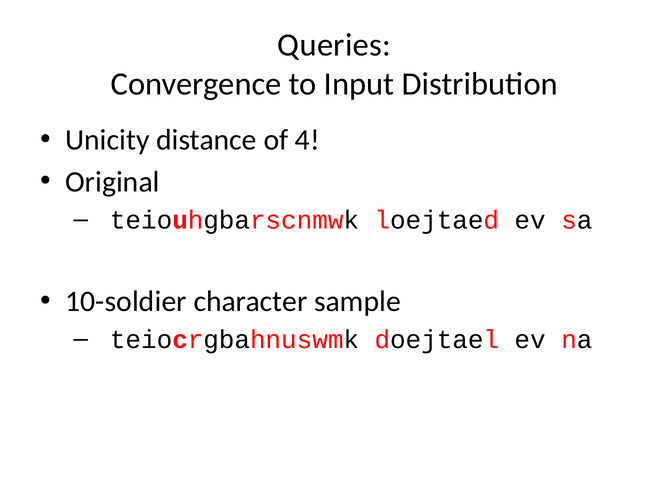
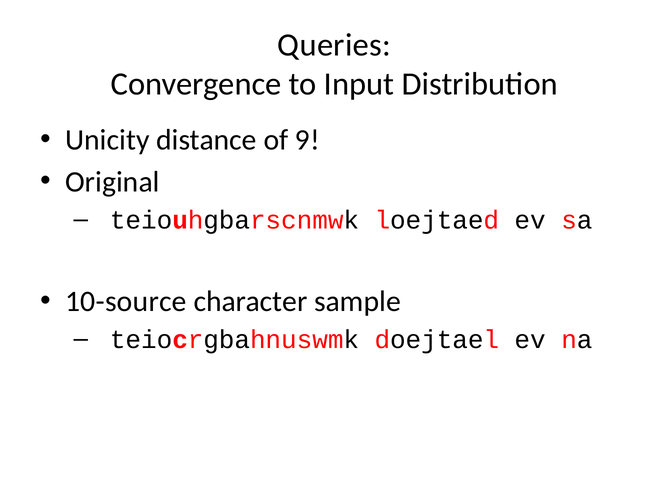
4: 4 -> 9
10-soldier: 10-soldier -> 10-source
